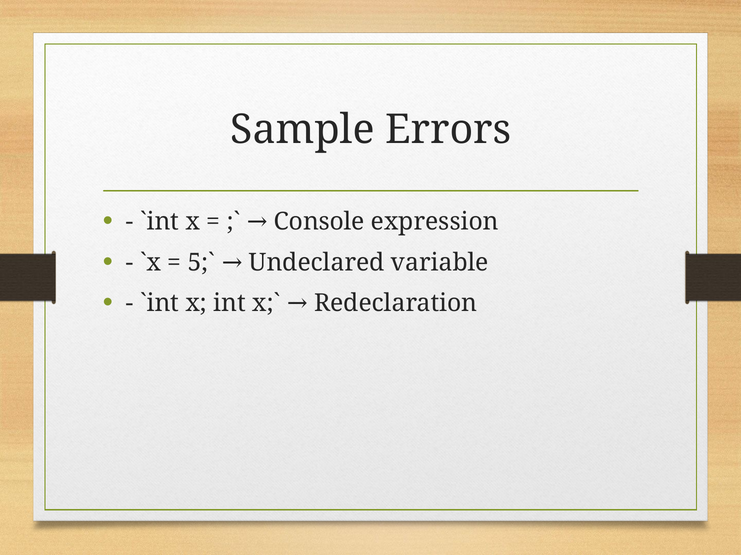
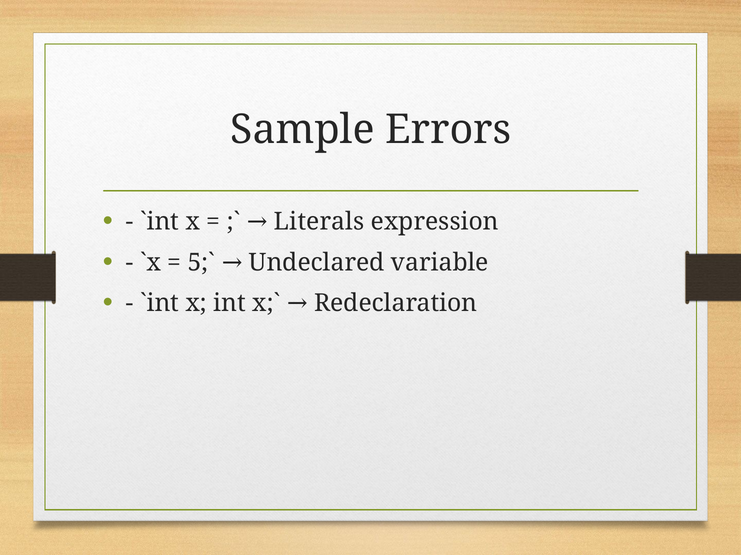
Console: Console -> Literals
